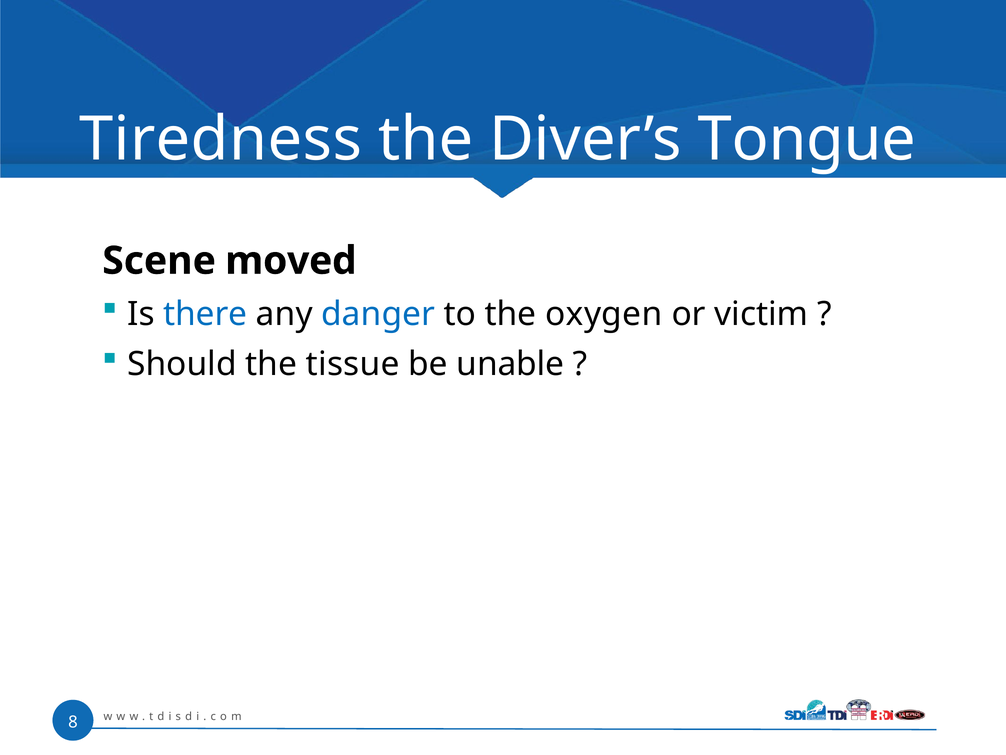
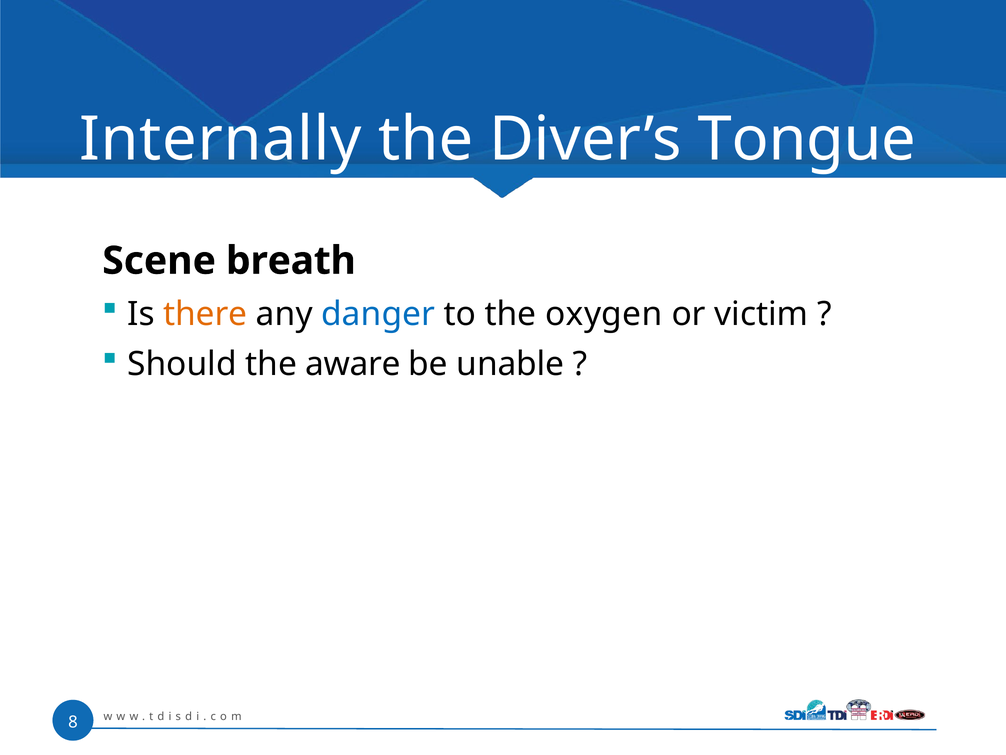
Tiredness: Tiredness -> Internally
moved: moved -> breath
there colour: blue -> orange
tissue: tissue -> aware
